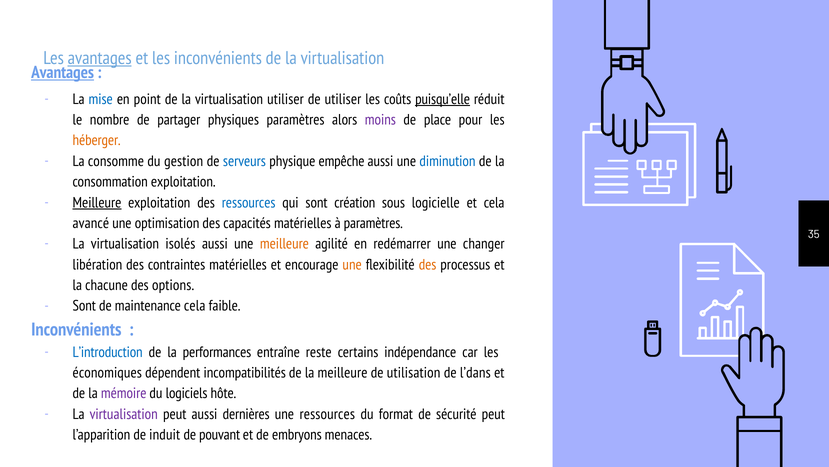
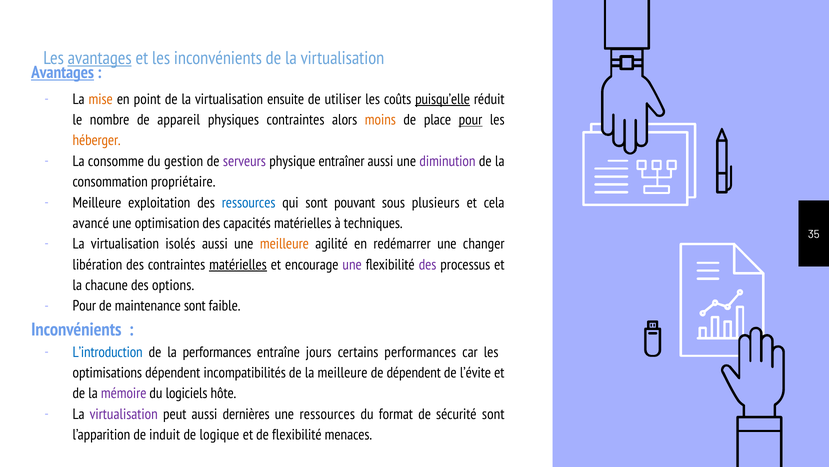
mise colour: blue -> orange
virtualisation utiliser: utiliser -> ensuite
partager: partager -> appareil
physiques paramètres: paramètres -> contraintes
moins colour: purple -> orange
pour at (470, 120) underline: none -> present
serveurs colour: blue -> purple
empêche: empêche -> entraîner
diminution colour: blue -> purple
consommation exploitation: exploitation -> propriétaire
Meilleure at (97, 202) underline: present -> none
création: création -> pouvant
logicielle: logicielle -> plusieurs
à paramètres: paramètres -> techniques
matérielles at (238, 264) underline: none -> present
une at (352, 264) colour: orange -> purple
des at (428, 264) colour: orange -> purple
Sont at (84, 306): Sont -> Pour
maintenance cela: cela -> sont
reste: reste -> jours
certains indépendance: indépendance -> performances
économiques: économiques -> optimisations
de utilisation: utilisation -> dépendent
l’dans: l’dans -> l’évite
sécurité peut: peut -> sont
pouvant: pouvant -> logique
de embryons: embryons -> flexibilité
